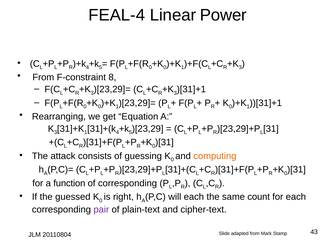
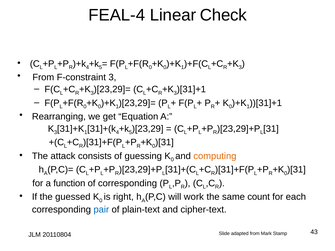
Power: Power -> Check
F-constraint 8: 8 -> 3
will each: each -> work
pair colour: purple -> blue
